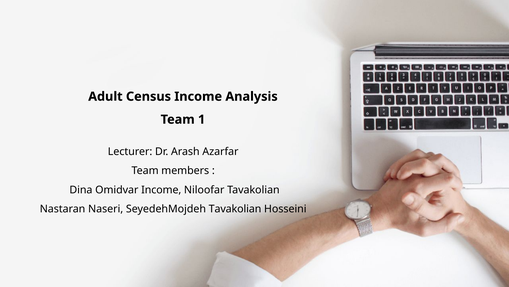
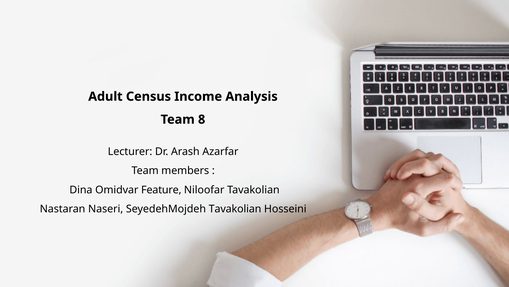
1: 1 -> 8
Omidvar Income: Income -> Feature
